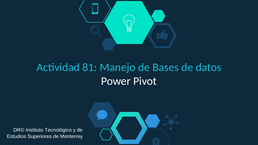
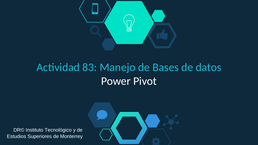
81: 81 -> 83
